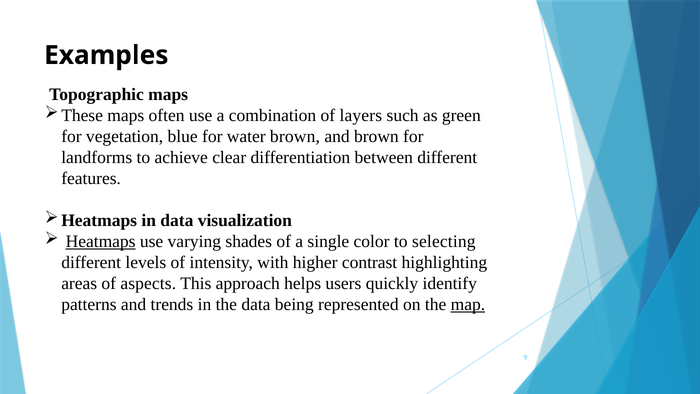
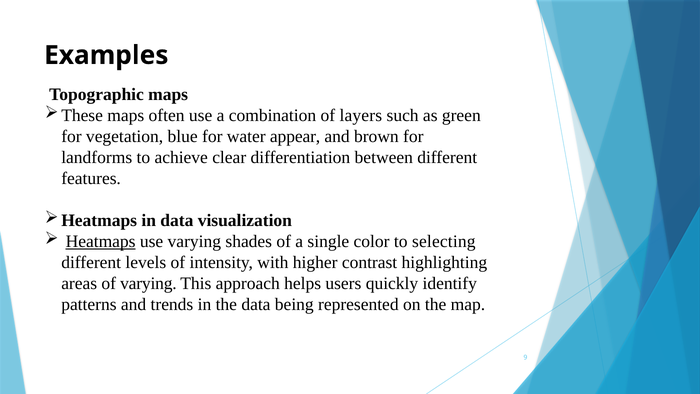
water brown: brown -> appear
of aspects: aspects -> varying
map underline: present -> none
